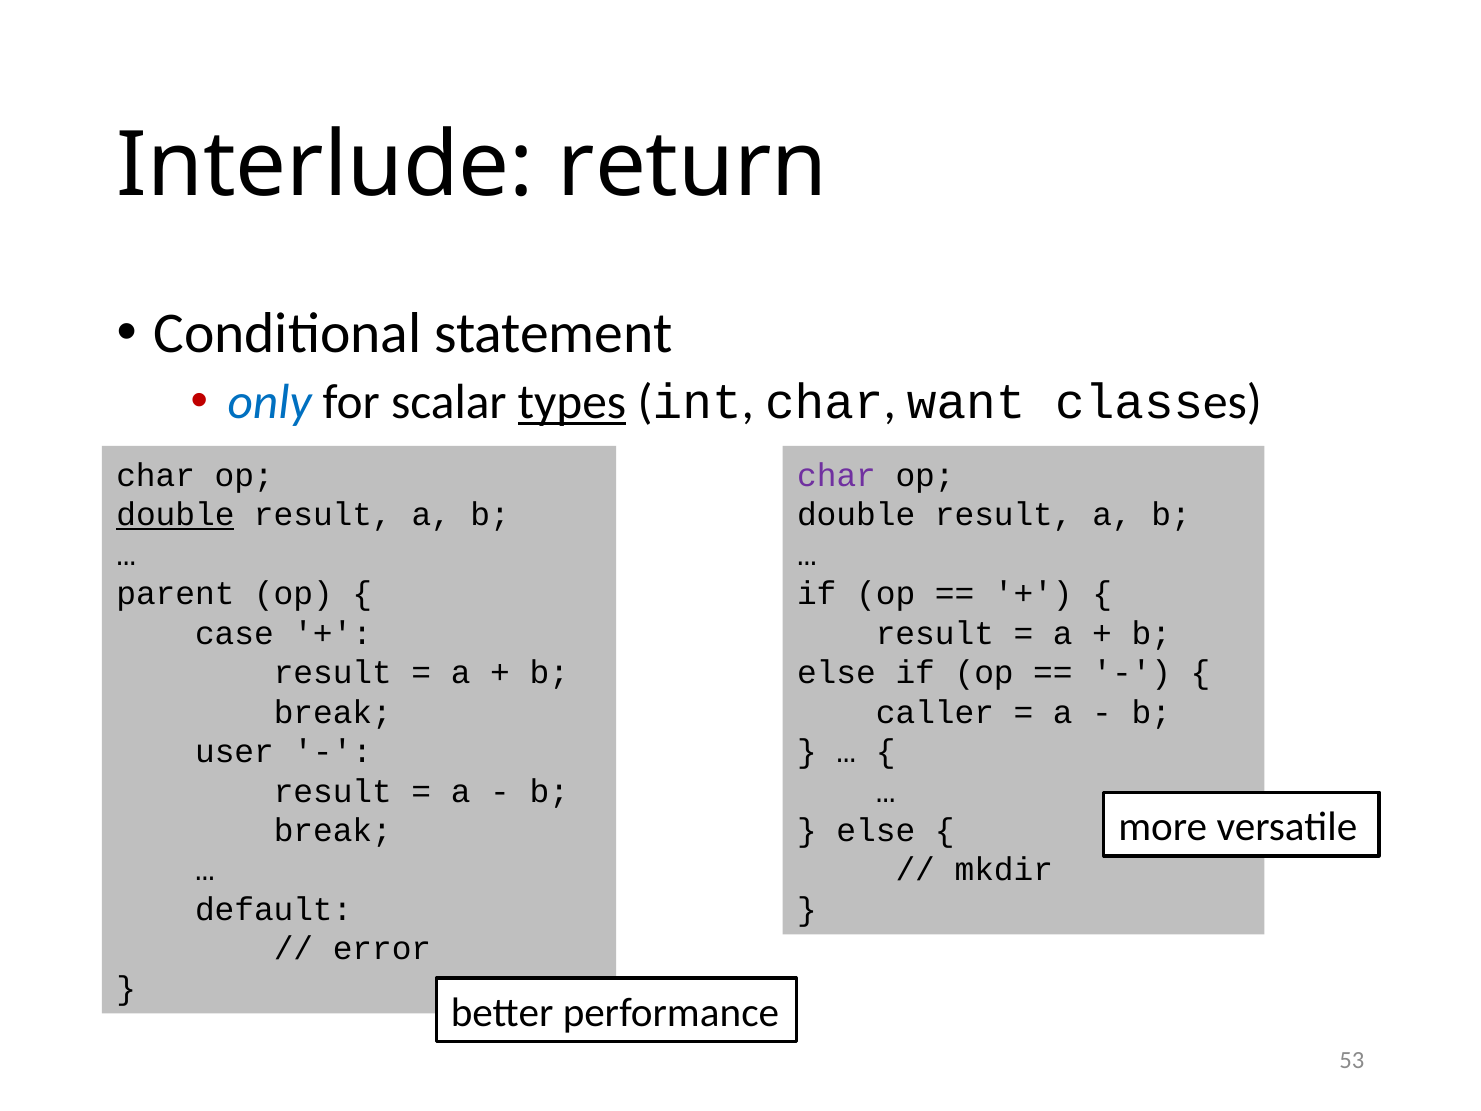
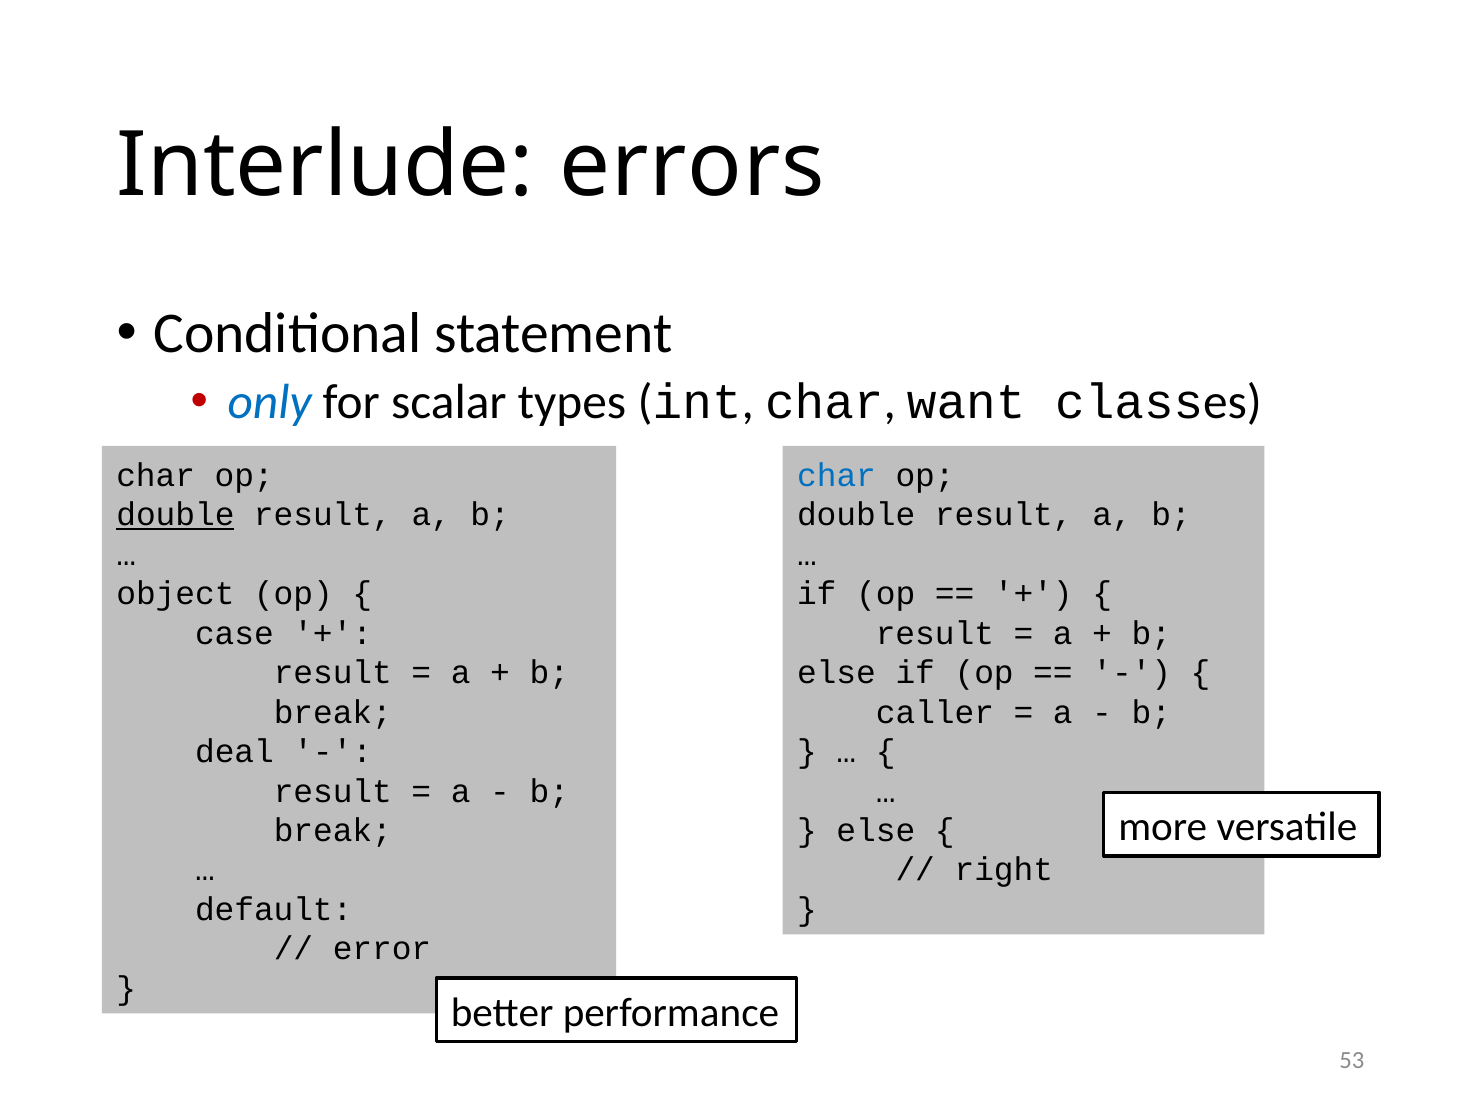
return: return -> errors
types underline: present -> none
char at (837, 475) colour: purple -> blue
parent: parent -> object
user: user -> deal
mkdir: mkdir -> right
